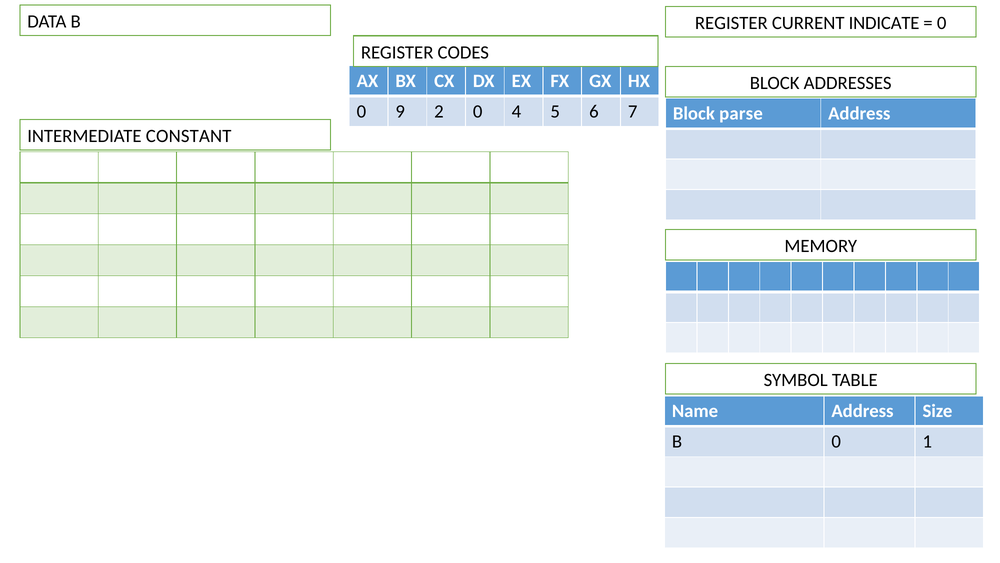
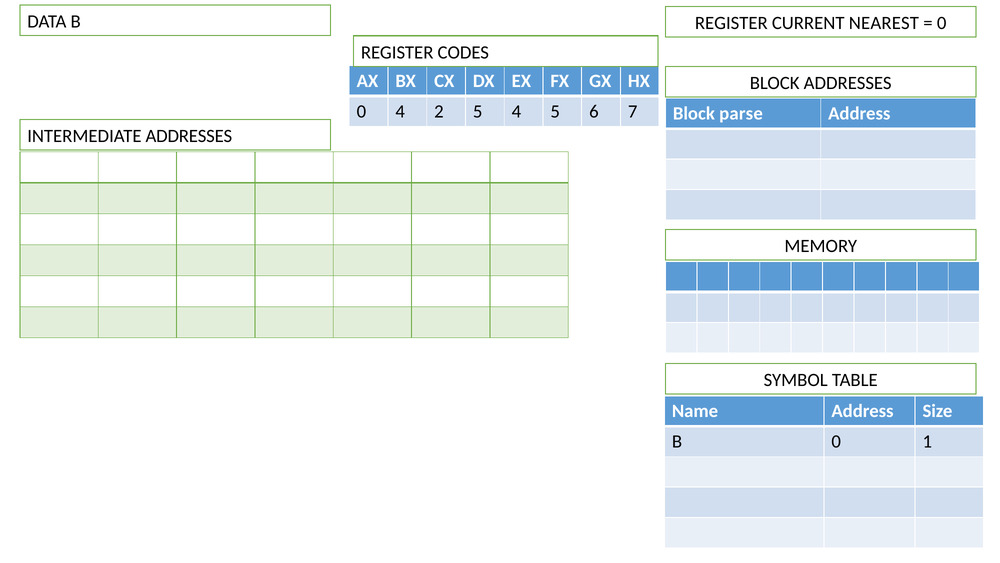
INDICATE: INDICATE -> NEAREST
0 9: 9 -> 4
2 0: 0 -> 5
INTERMEDIATE CONSTANT: CONSTANT -> ADDRESSES
